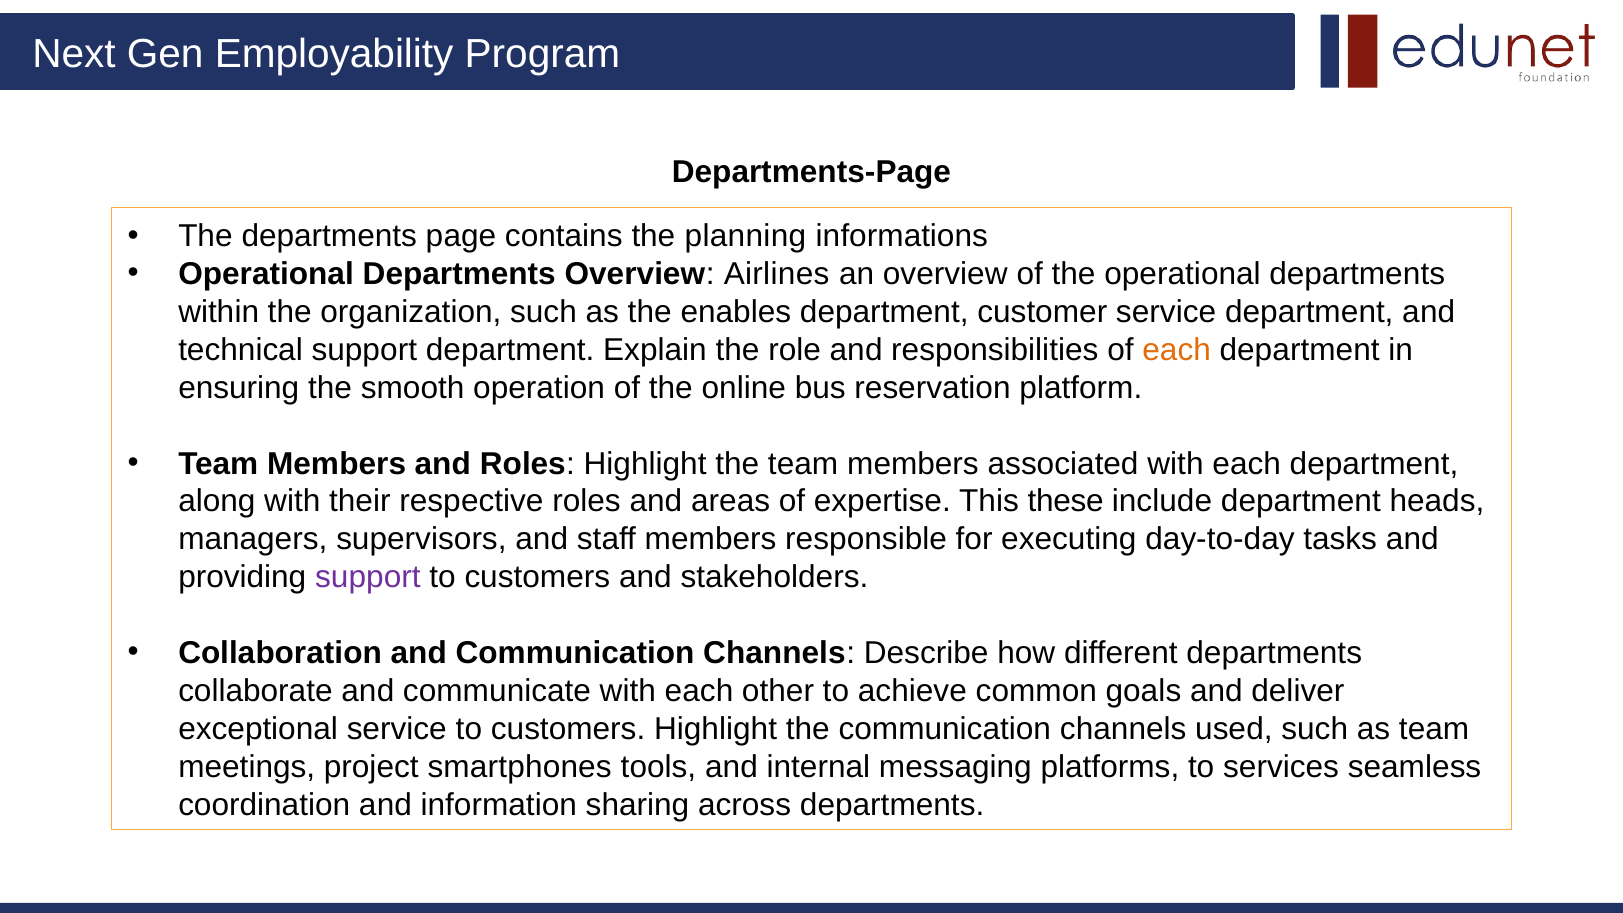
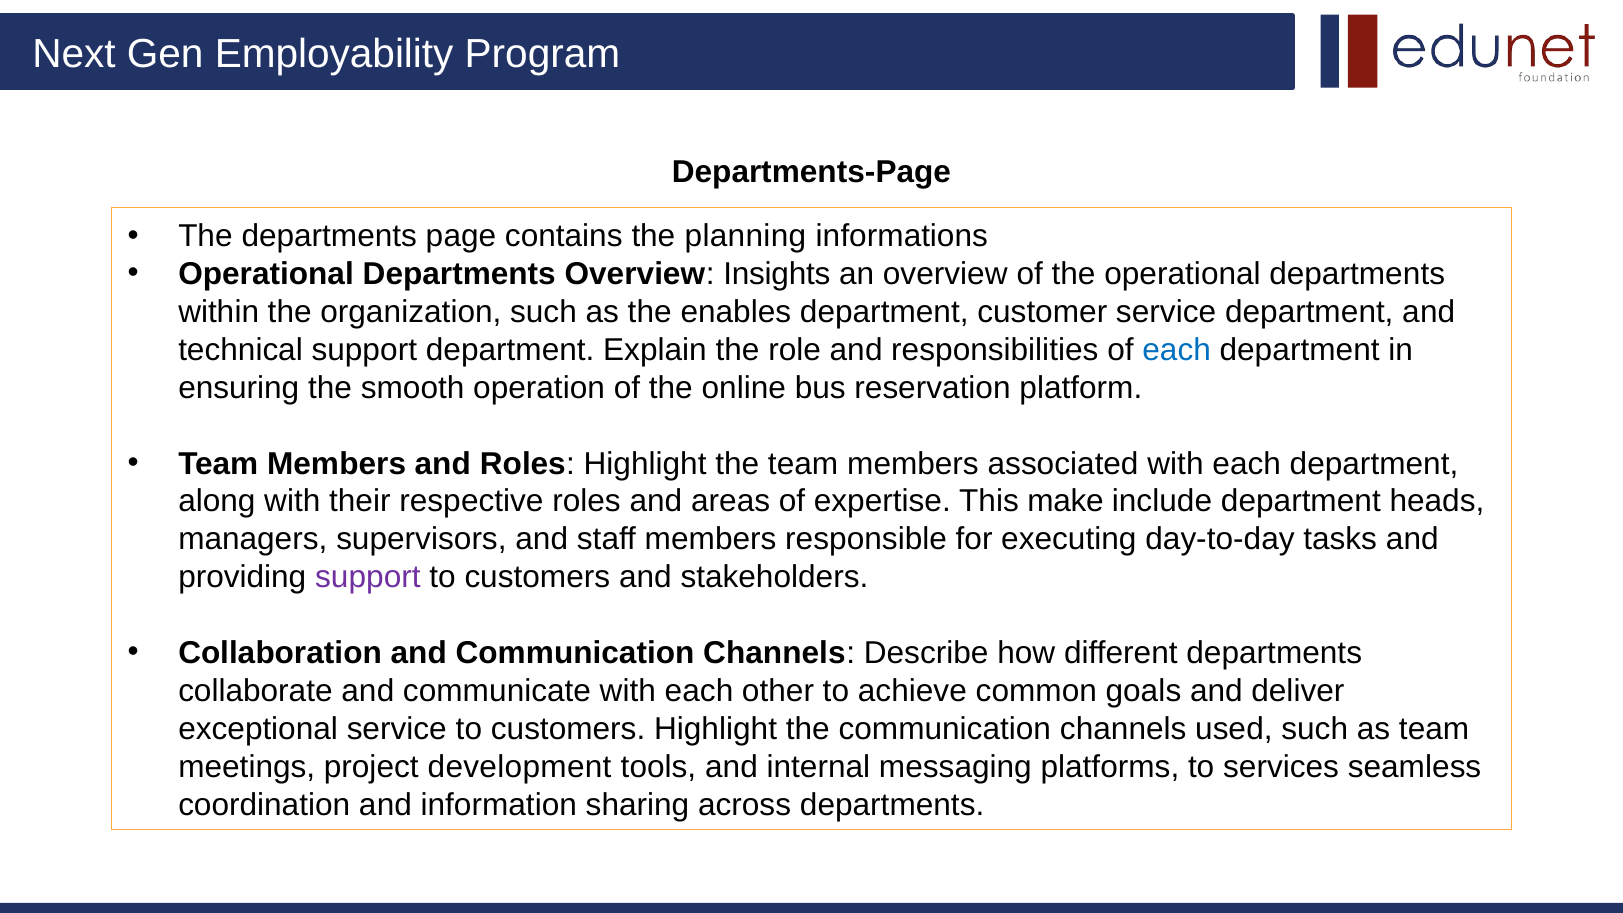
Airlines: Airlines -> Insights
each at (1177, 350) colour: orange -> blue
these: these -> make
smartphones: smartphones -> development
